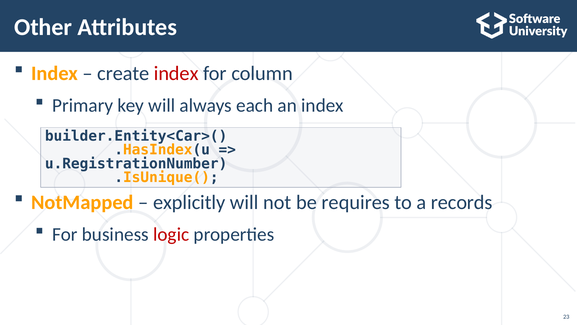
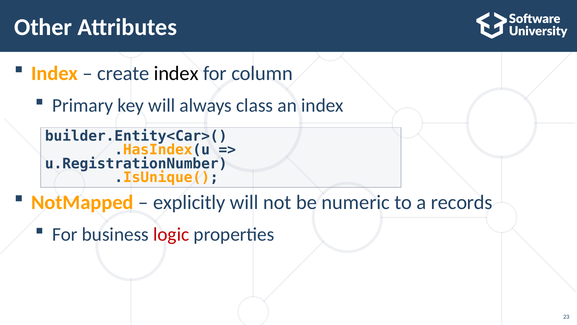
index at (176, 73) colour: red -> black
each: each -> class
requires: requires -> numeric
